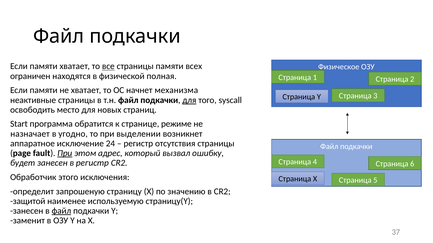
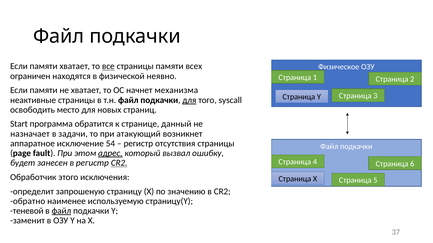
полная: полная -> неявно
режиме: режиме -> данный
угодно: угодно -> задачи
выделении: выделении -> атакующий
24: 24 -> 54
При at (65, 154) underline: present -> none
адрес underline: none -> present
CR2 at (119, 163) underline: none -> present
защитой: защитой -> обратно
занесен at (27, 211): занесен -> теневой
